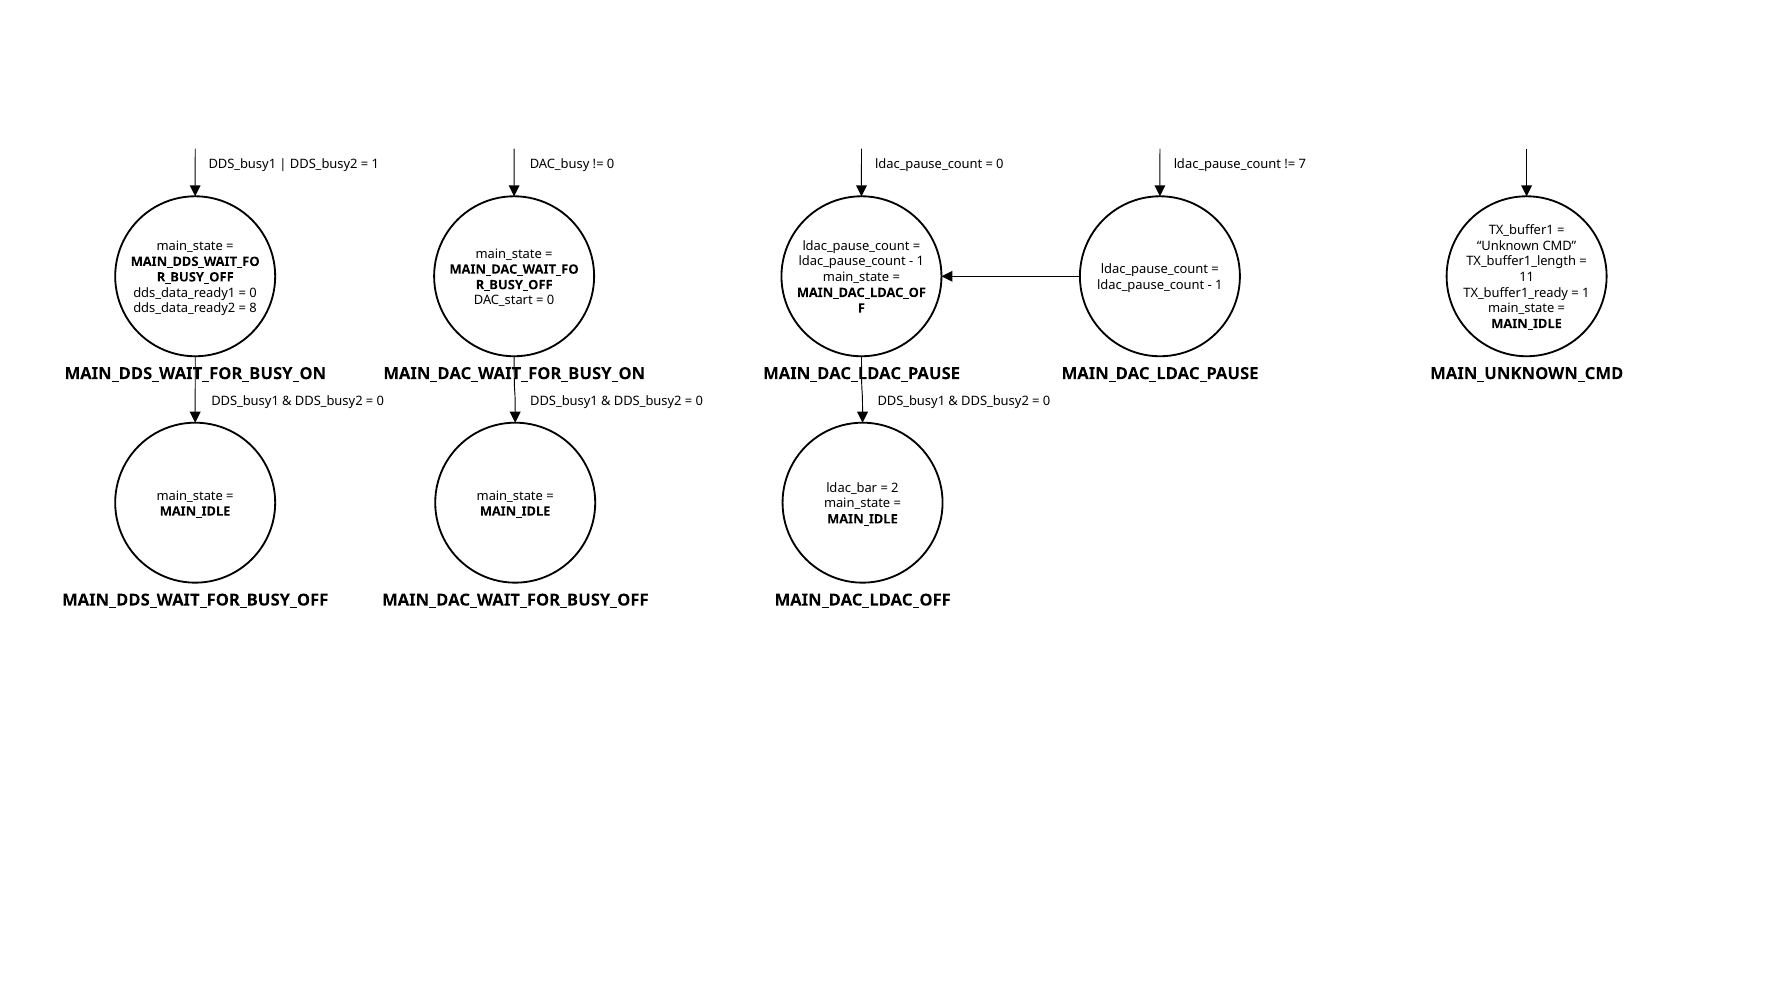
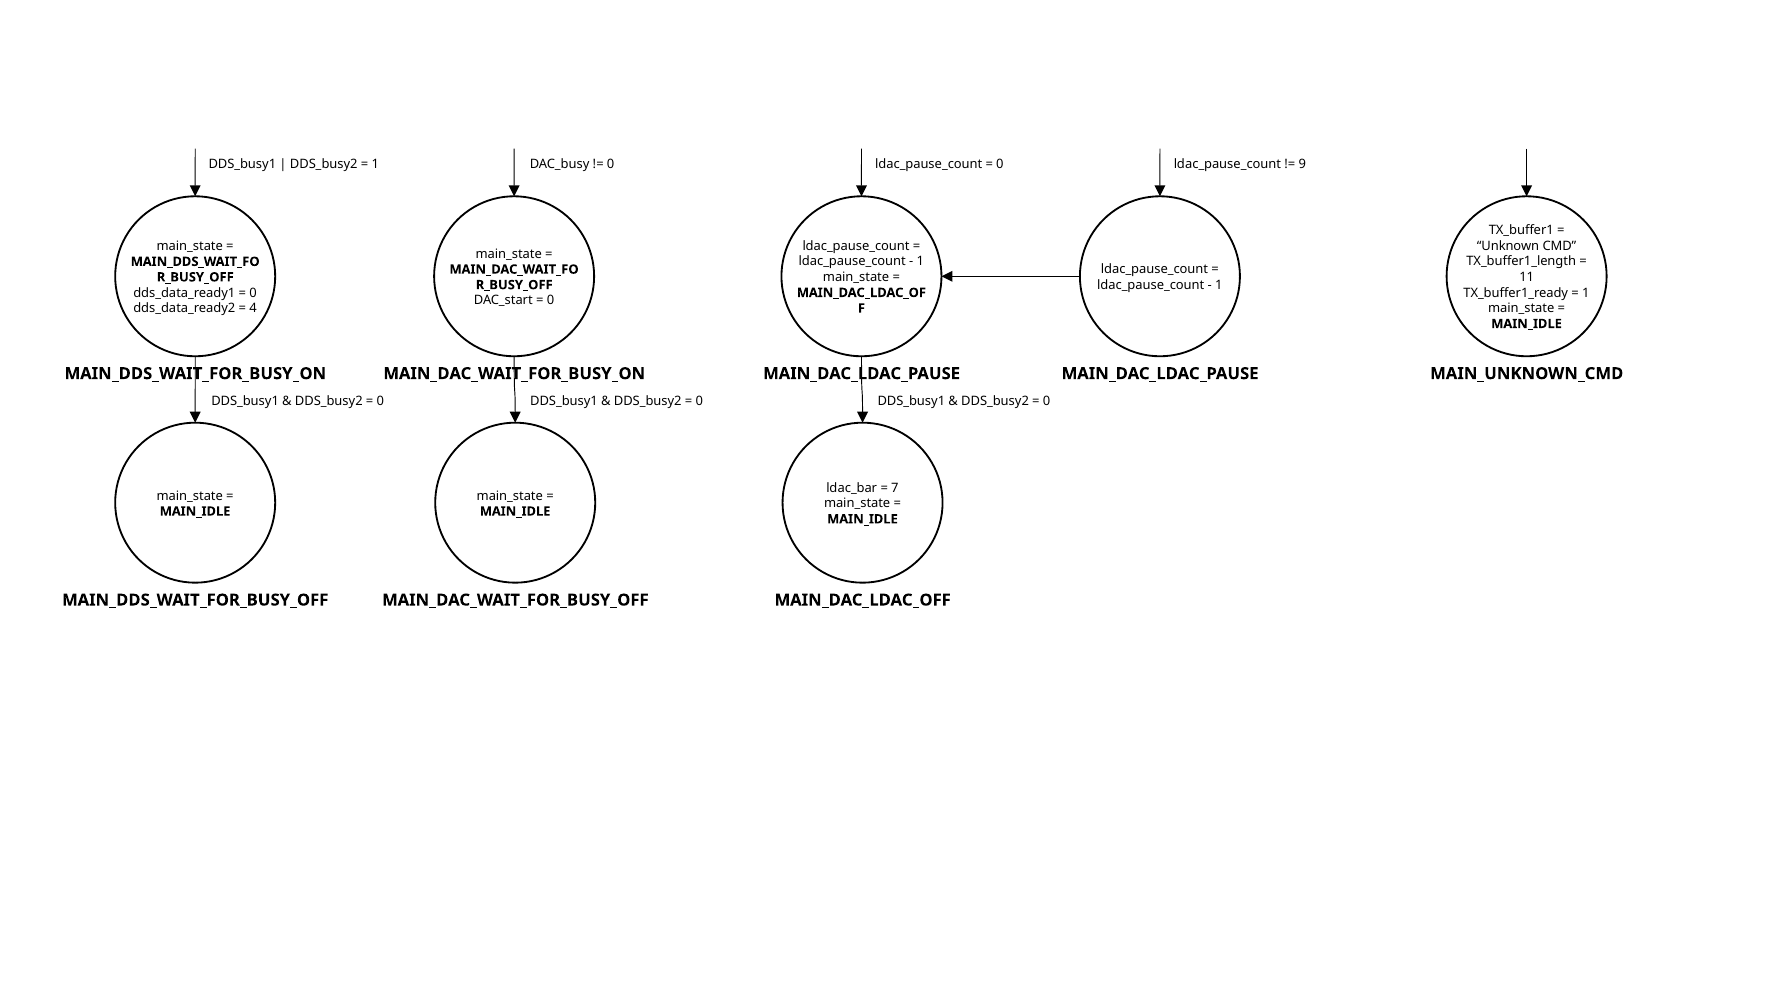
7: 7 -> 9
8: 8 -> 4
2: 2 -> 7
